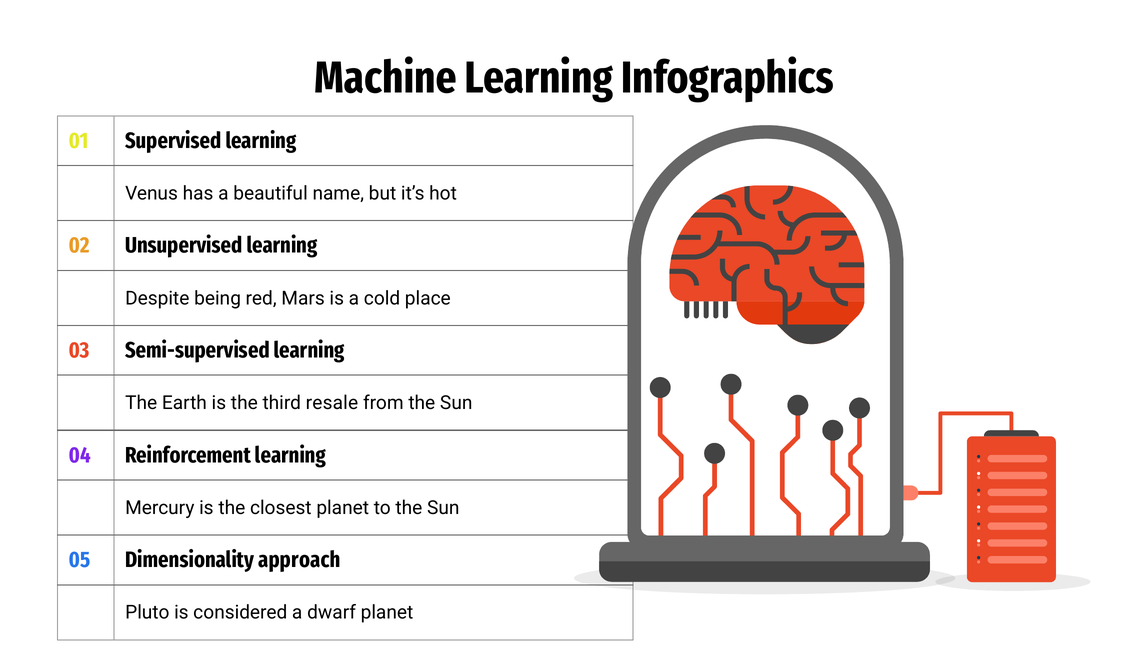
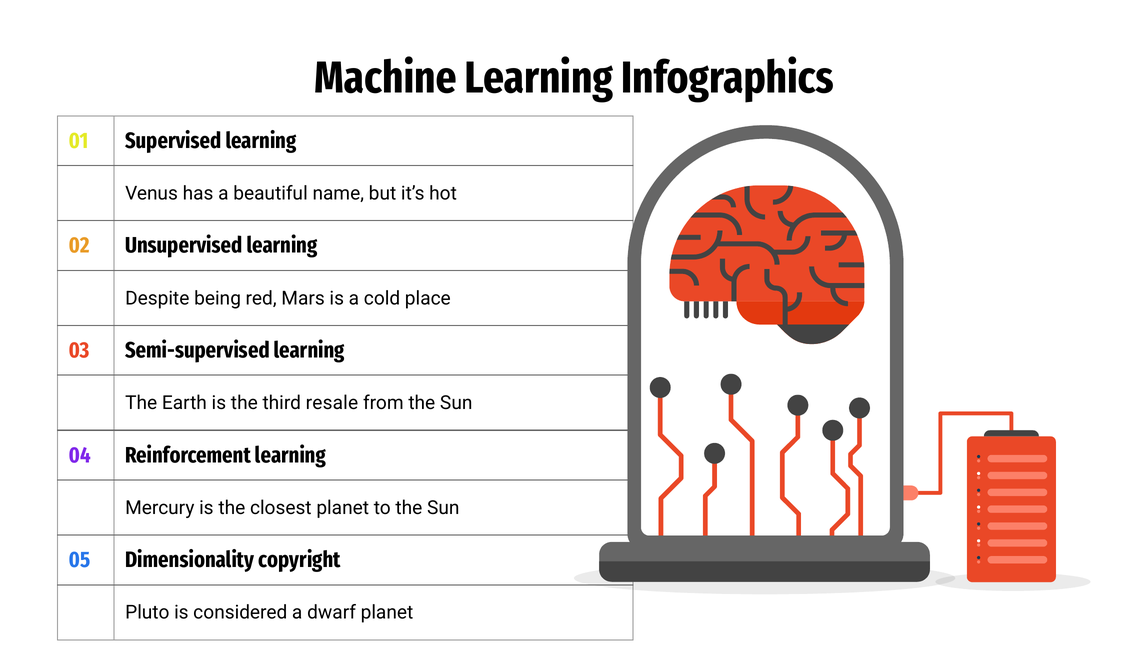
approach: approach -> copyright
